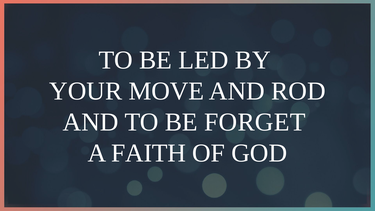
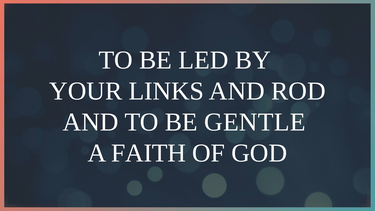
MOVE: MOVE -> LINKS
FORGET: FORGET -> GENTLE
